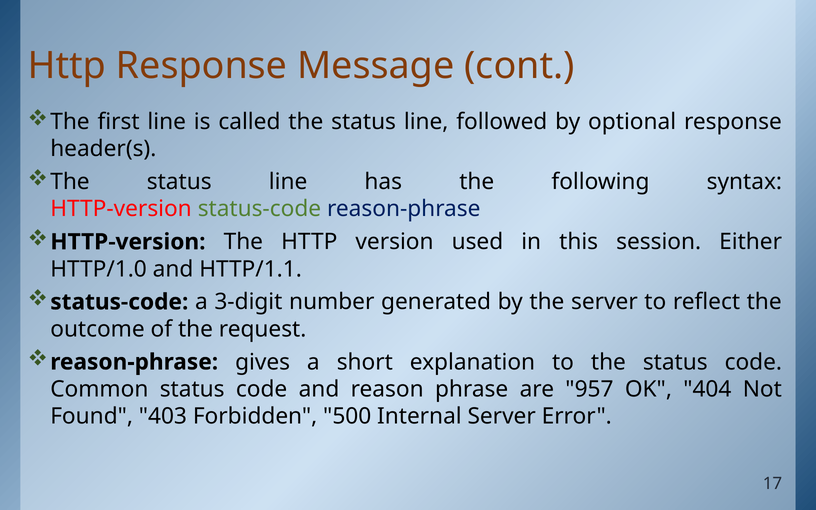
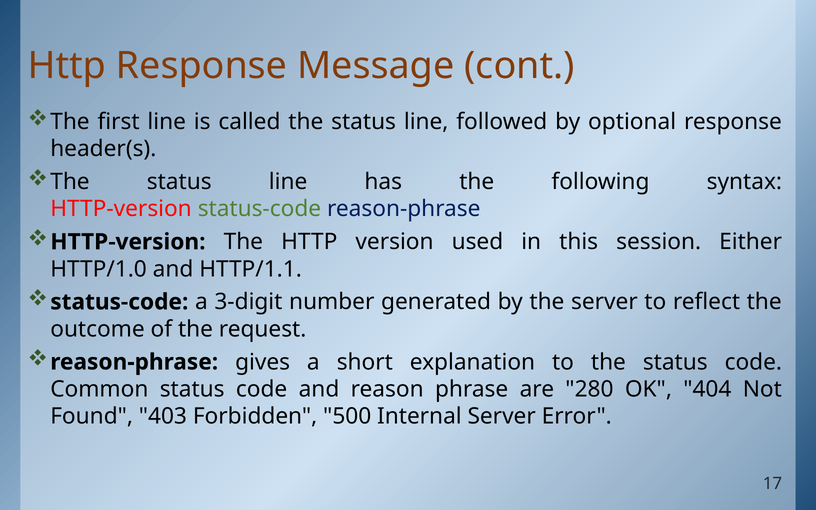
957: 957 -> 280
